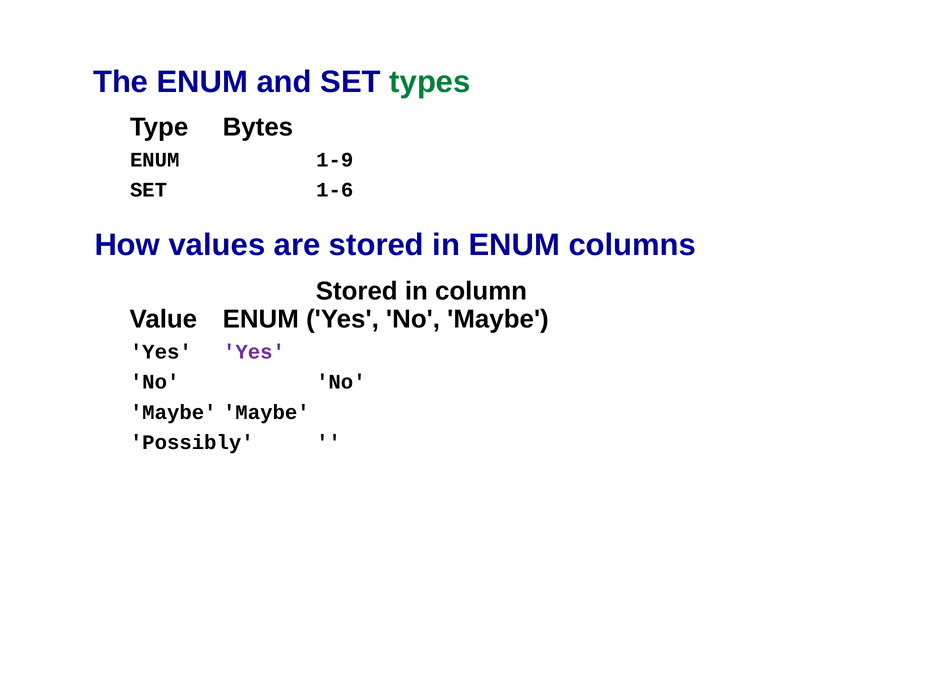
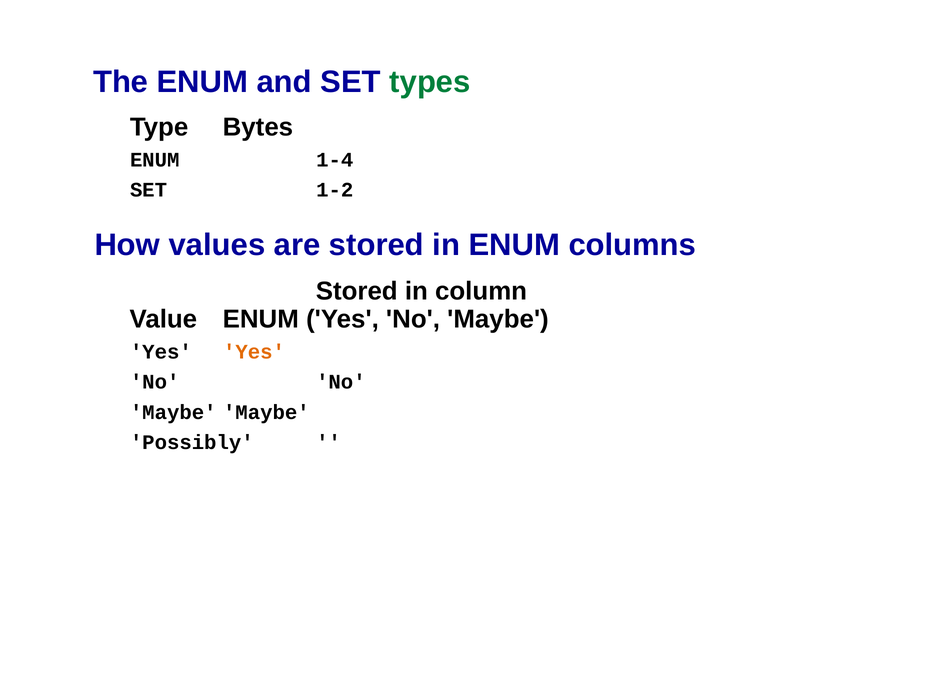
1-9: 1-9 -> 1-4
1-6: 1-6 -> 1-2
Yes at (254, 352) colour: purple -> orange
